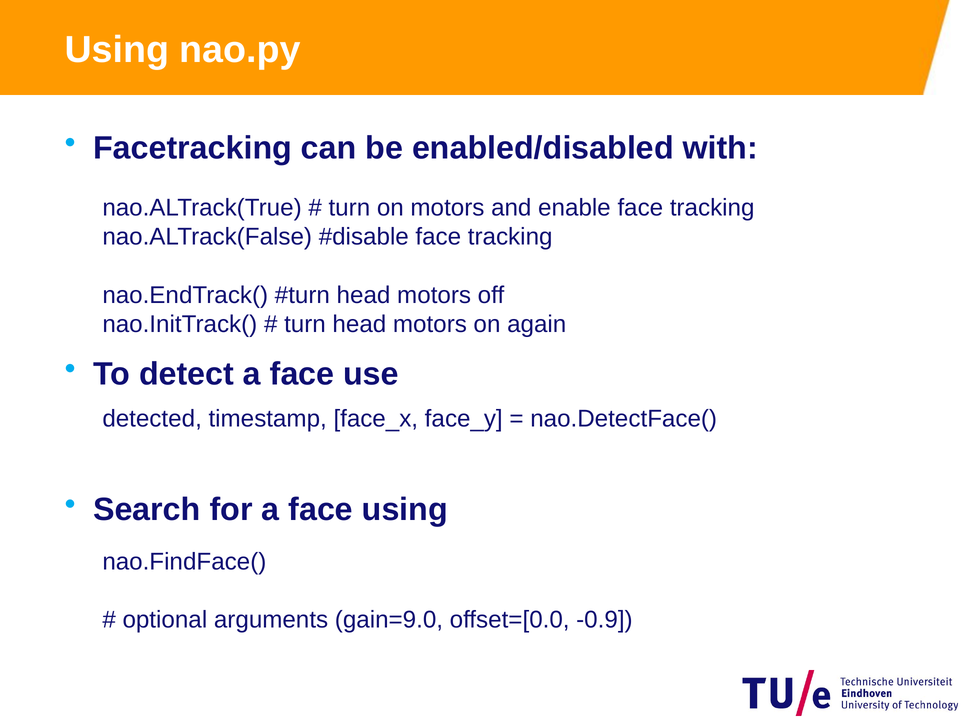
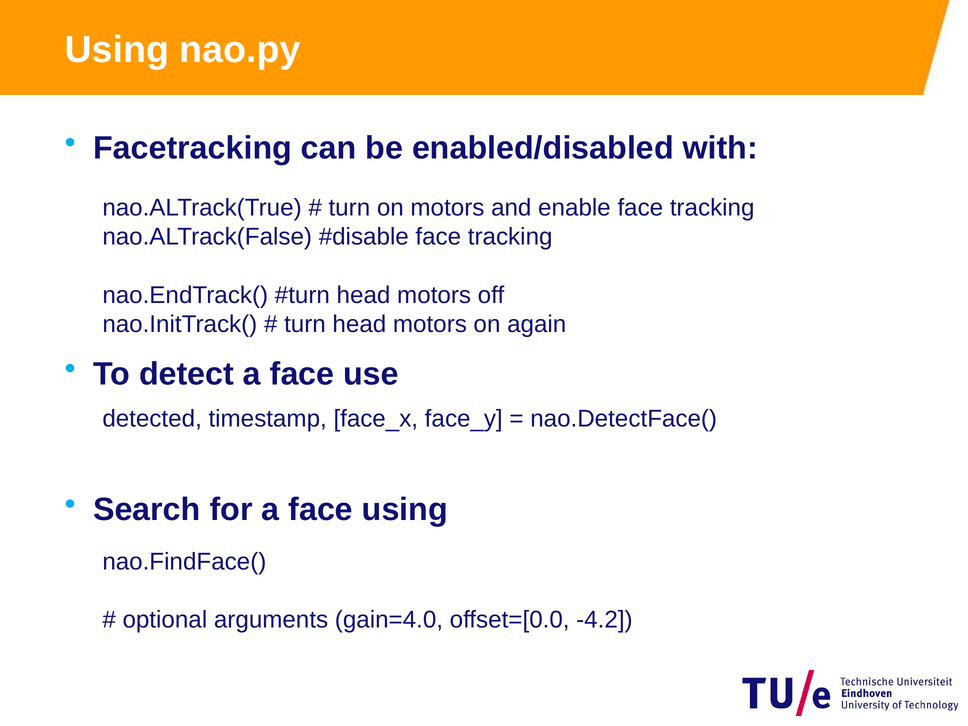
gain=9.0: gain=9.0 -> gain=4.0
-0.9: -0.9 -> -4.2
